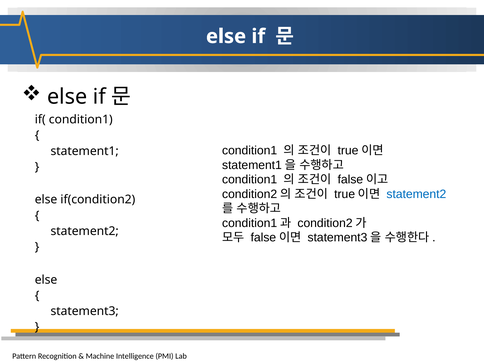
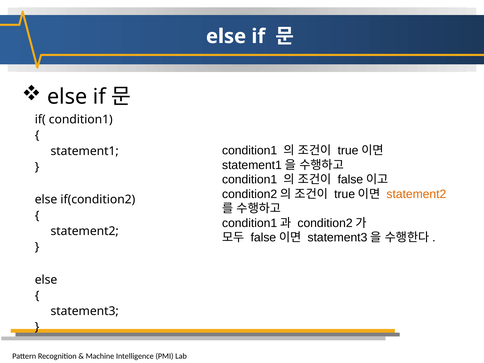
statement2 at (416, 194) colour: blue -> orange
